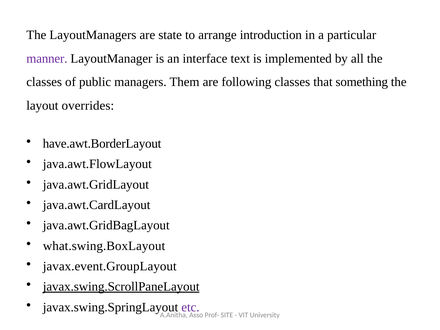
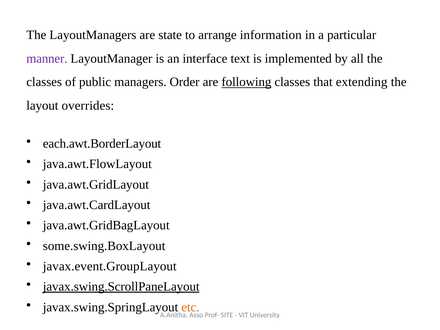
introduction: introduction -> information
Them: Them -> Order
following underline: none -> present
something: something -> extending
have.awt.BorderLayout: have.awt.BorderLayout -> each.awt.BorderLayout
what.swing.BoxLayout: what.swing.BoxLayout -> some.swing.BoxLayout
etc colour: purple -> orange
